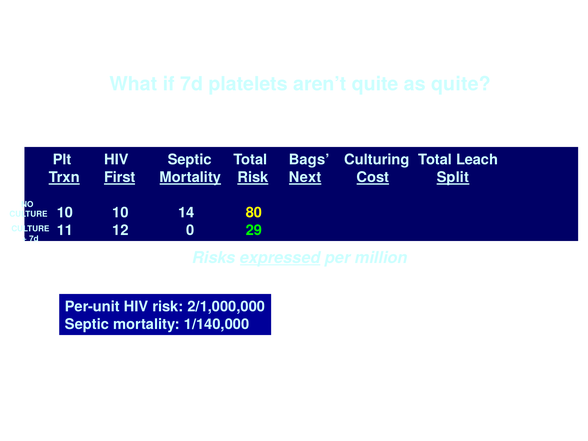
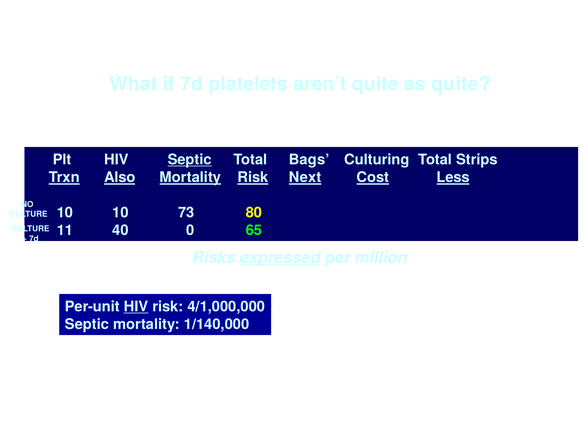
Septic at (190, 160) underline: none -> present
Leach: Leach -> Strips
First: First -> Also
Split: Split -> Less
14: 14 -> 73
12: 12 -> 40
29: 29 -> 65
HIV at (136, 307) underline: none -> present
2/1,000,000: 2/1,000,000 -> 4/1,000,000
